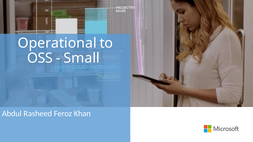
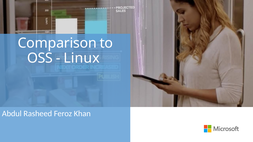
Operational: Operational -> Comparison
Small: Small -> Linux
